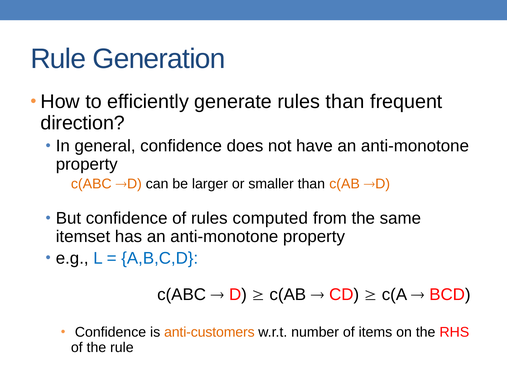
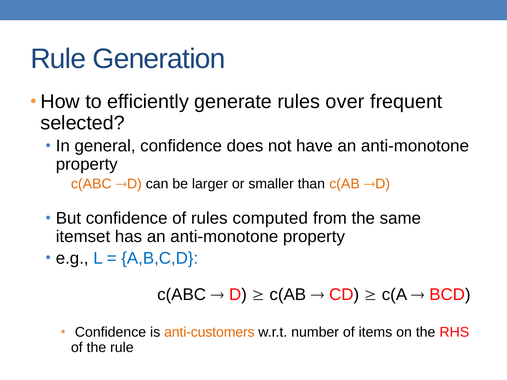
rules than: than -> over
direction: direction -> selected
